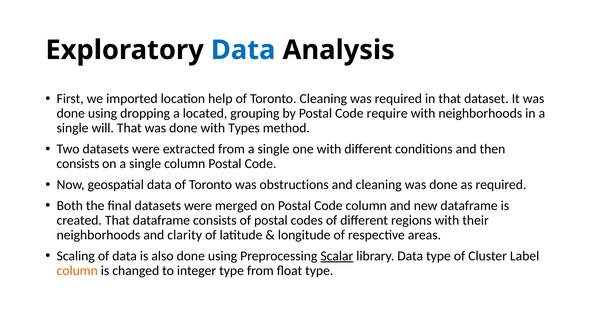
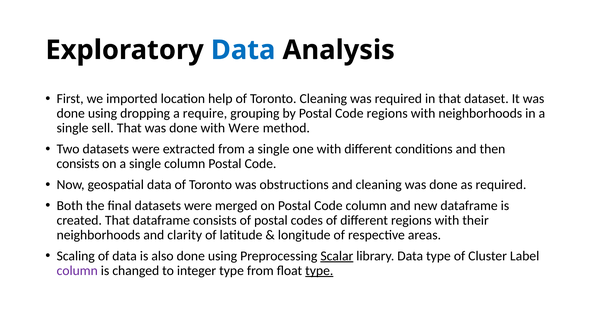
located: located -> require
Code require: require -> regions
will: will -> sell
with Types: Types -> Were
column at (77, 271) colour: orange -> purple
type at (319, 271) underline: none -> present
